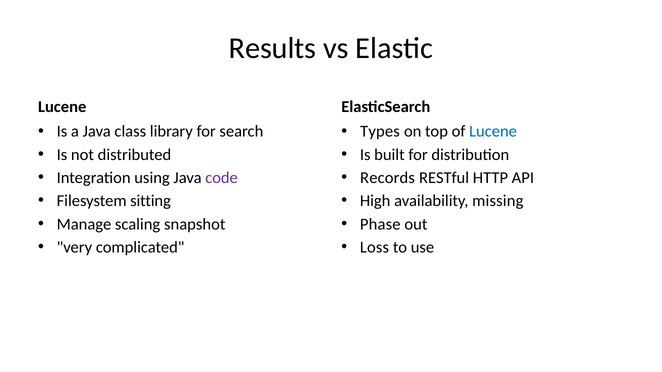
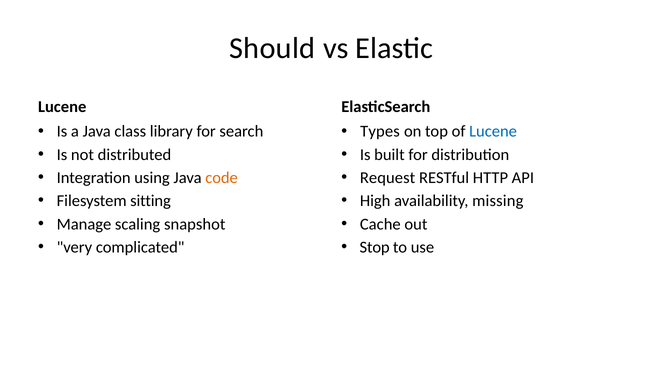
Results: Results -> Should
code colour: purple -> orange
Records: Records -> Request
Phase: Phase -> Cache
Loss: Loss -> Stop
